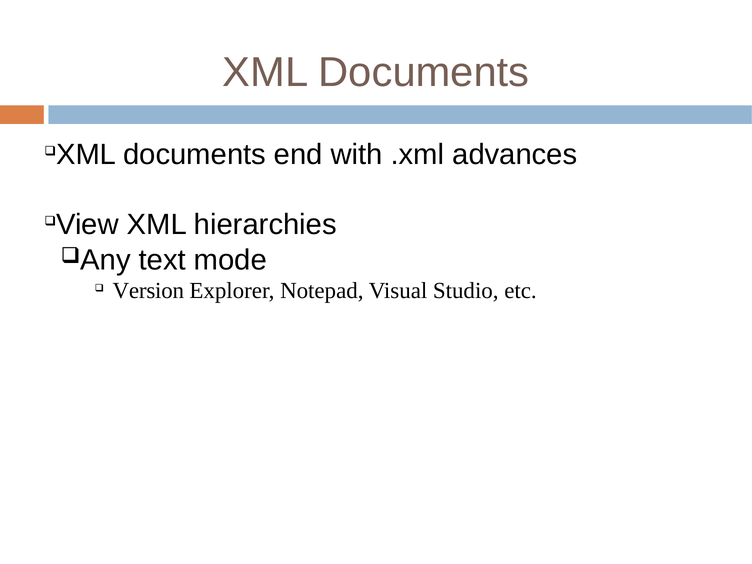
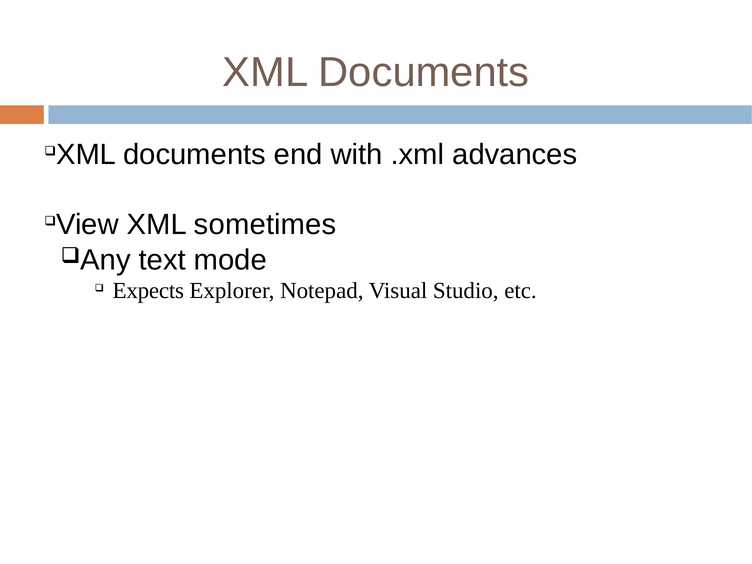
hierarchies: hierarchies -> sometimes
Version: Version -> Expects
